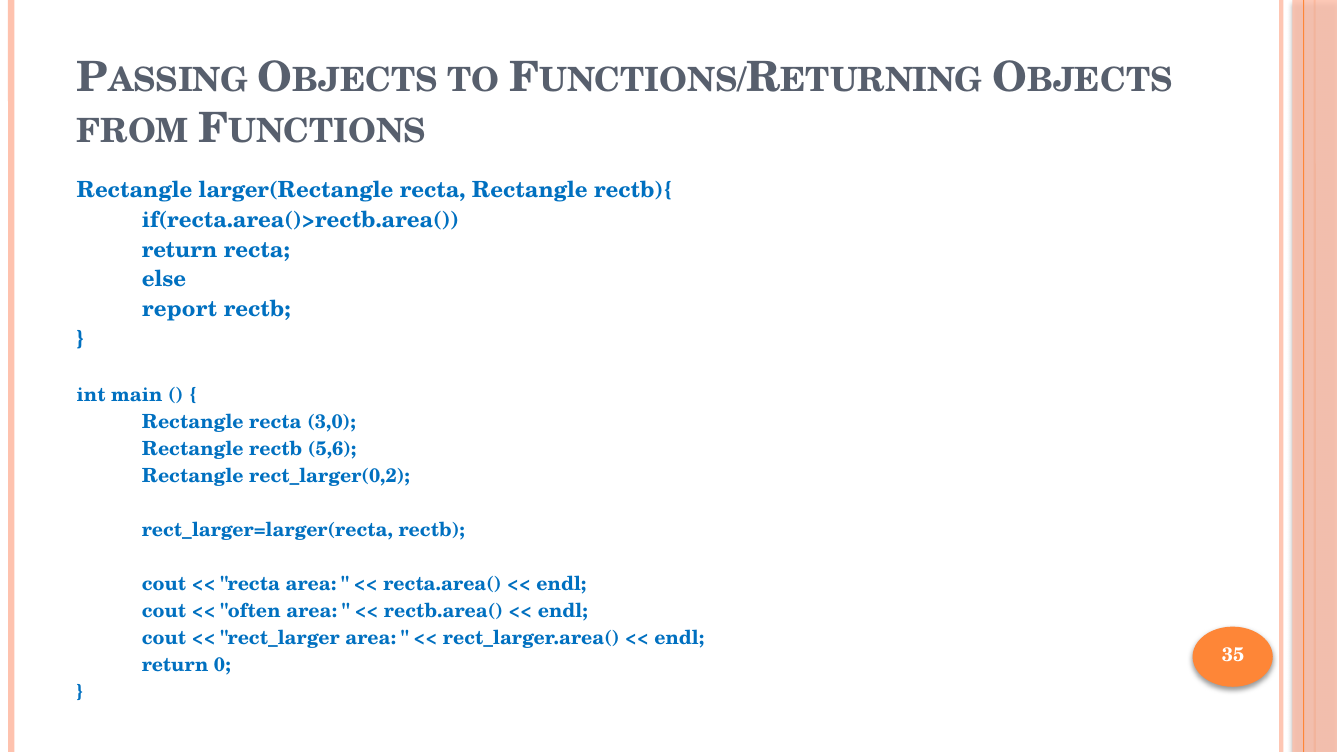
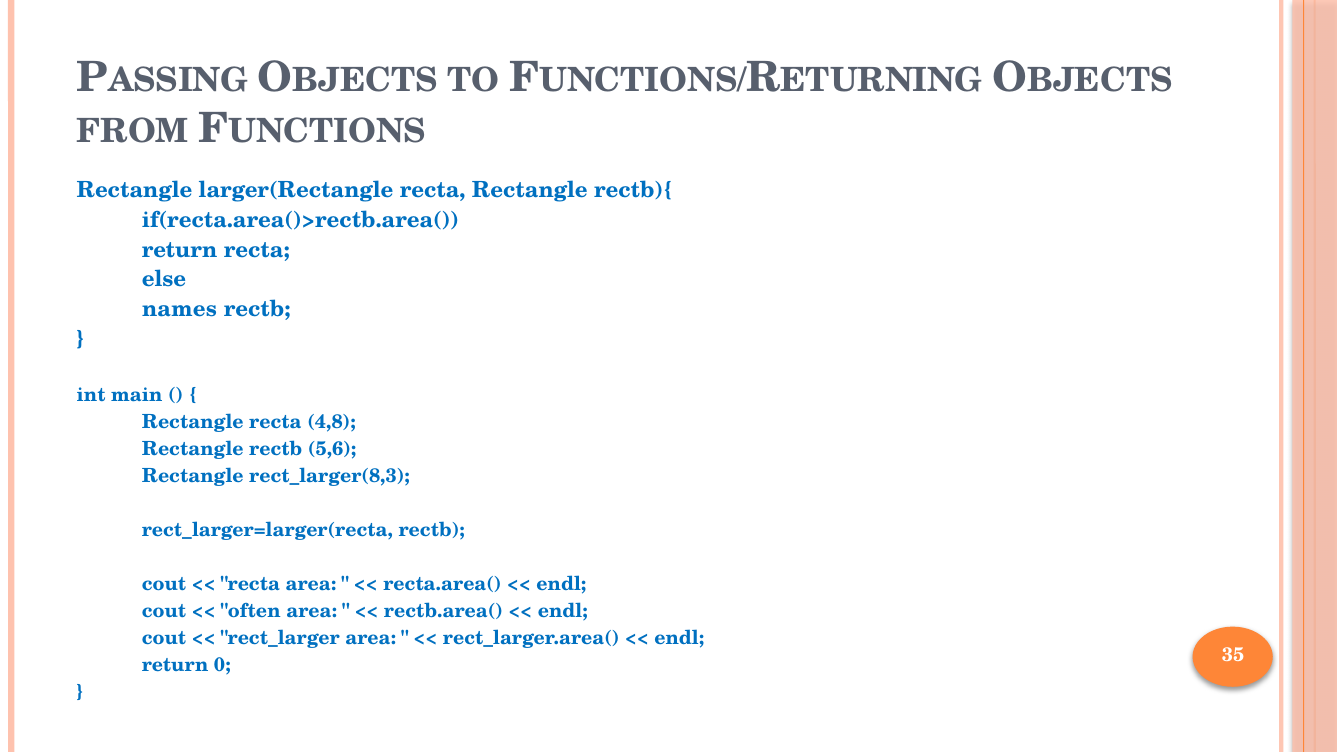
report: report -> names
3,0: 3,0 -> 4,8
rect_larger(0,2: rect_larger(0,2 -> rect_larger(8,3
